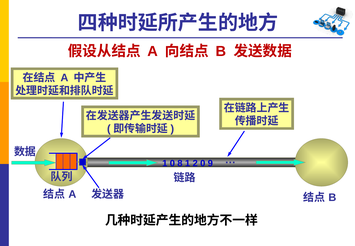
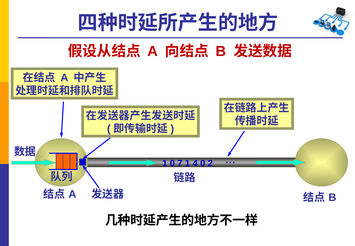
8: 8 -> 7
2: 2 -> 4
9: 9 -> 2
